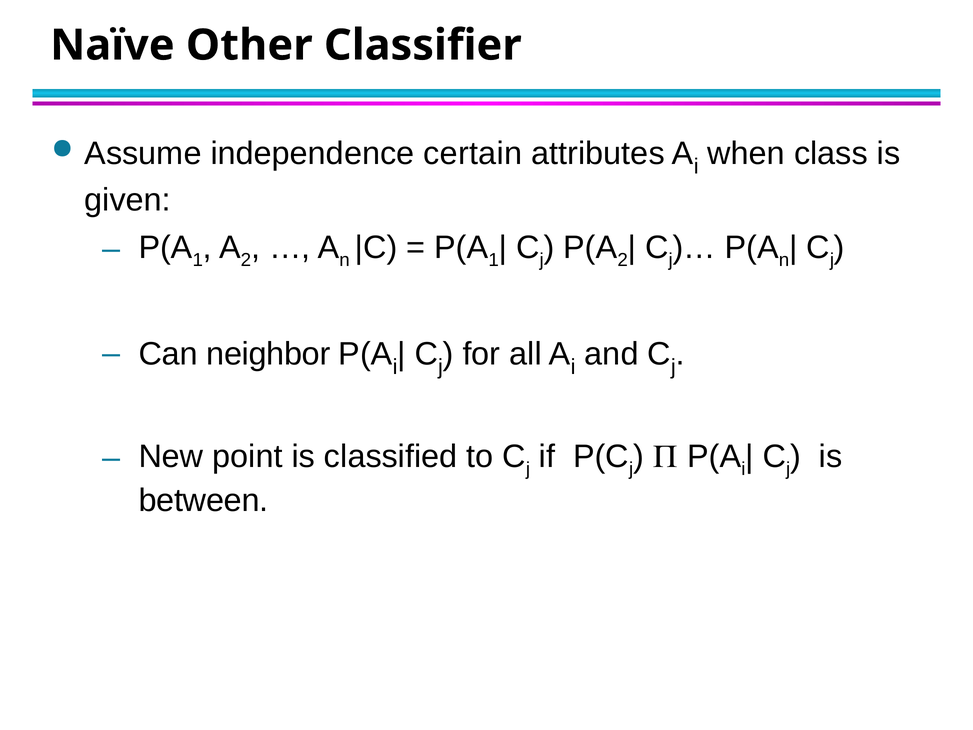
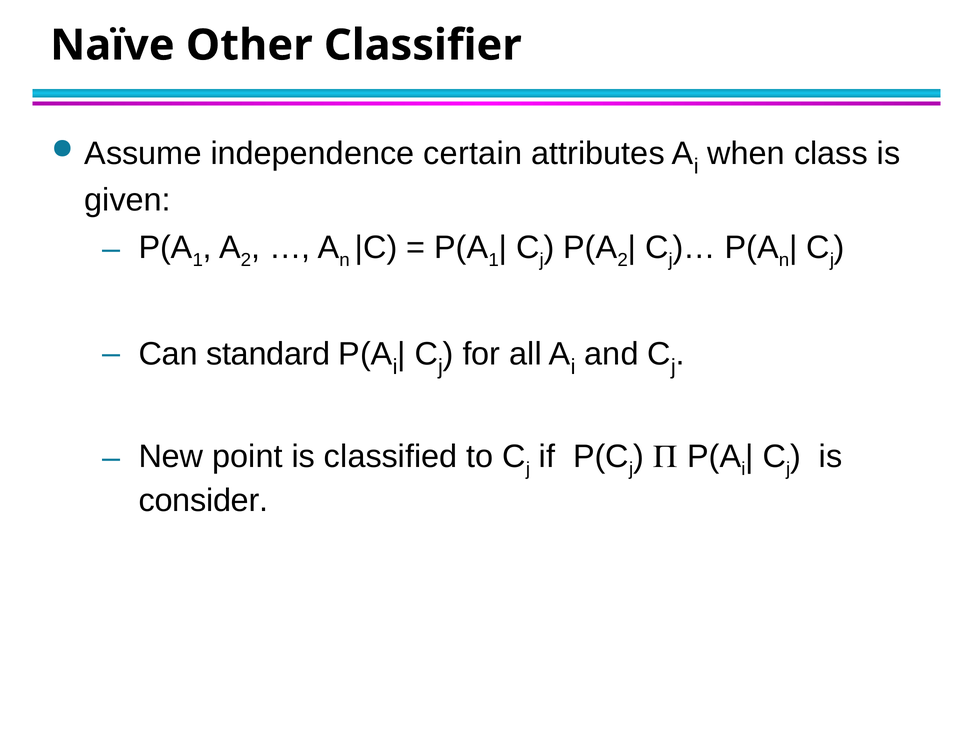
neighbor: neighbor -> standard
between: between -> consider
